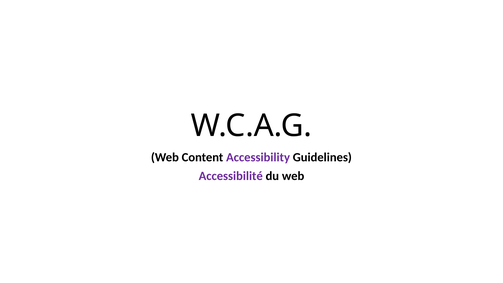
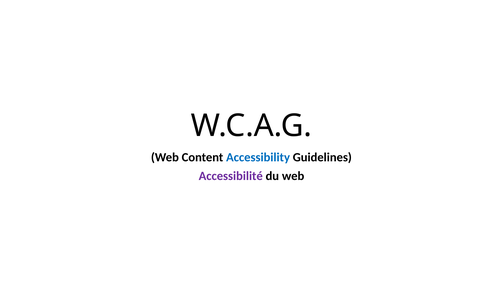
Accessibility colour: purple -> blue
